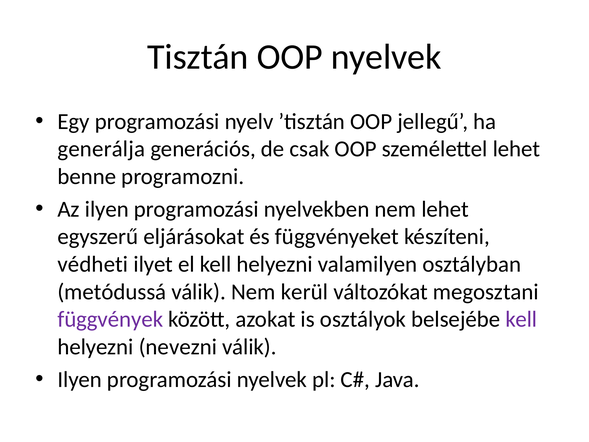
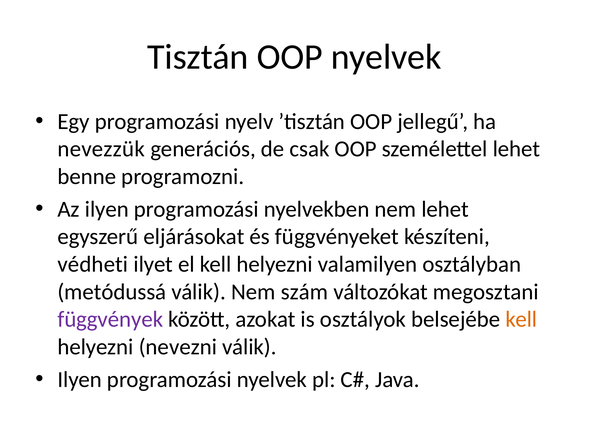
generálja: generálja -> nevezzük
kerül: kerül -> szám
kell at (521, 319) colour: purple -> orange
